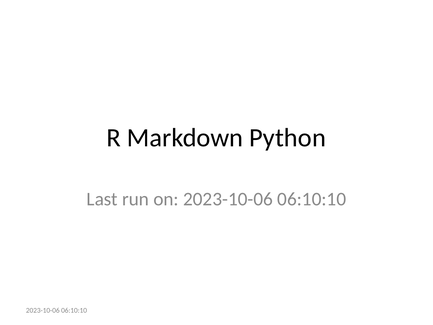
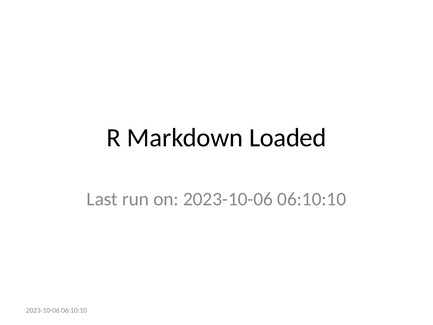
Python: Python -> Loaded
